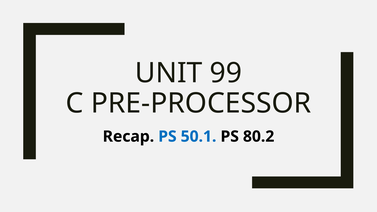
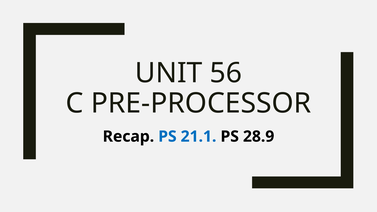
99: 99 -> 56
50.1: 50.1 -> 21.1
80.2: 80.2 -> 28.9
